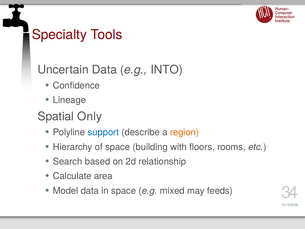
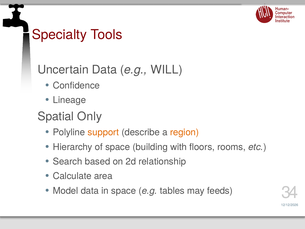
INTO: INTO -> WILL
support colour: blue -> orange
mixed: mixed -> tables
